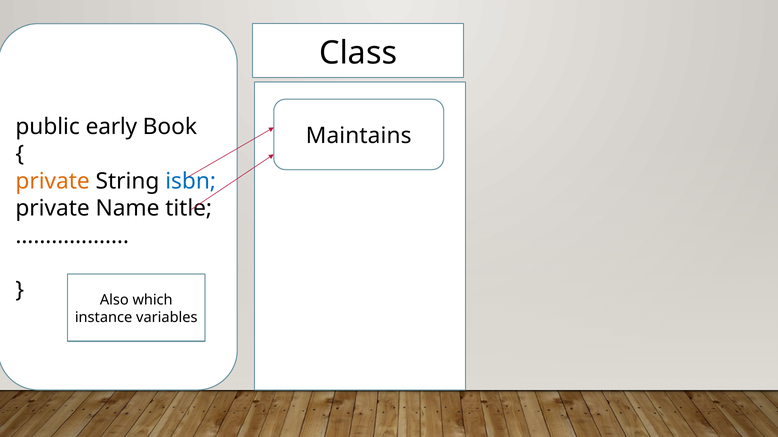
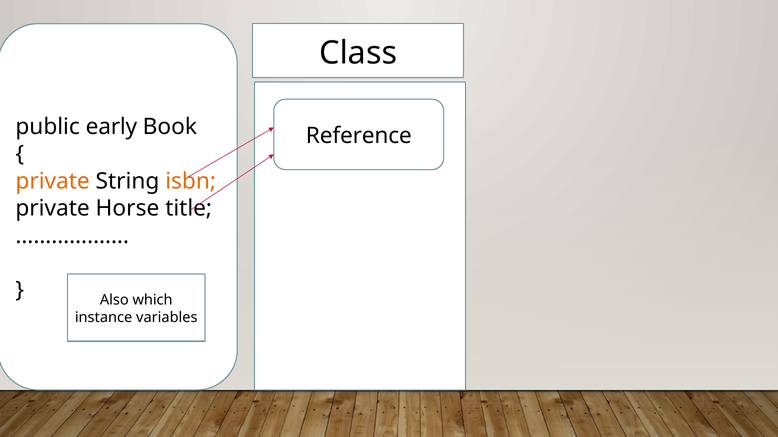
Maintains: Maintains -> Reference
isbn colour: blue -> orange
Name: Name -> Horse
